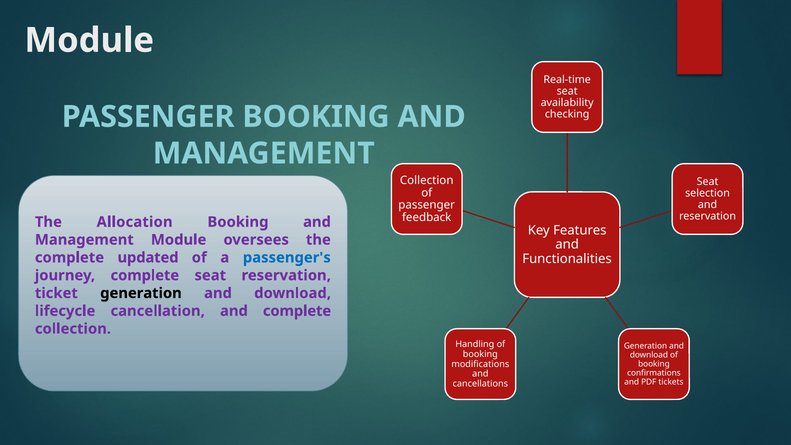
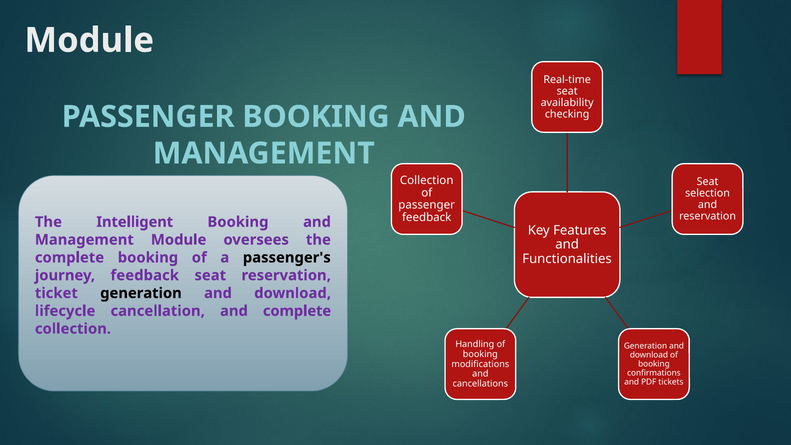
Allocation: Allocation -> Intelligent
complete updated: updated -> booking
passenger's colour: blue -> black
journey complete: complete -> feedback
